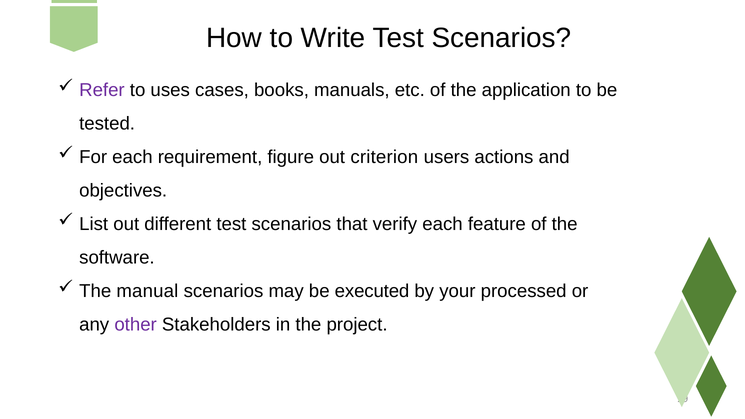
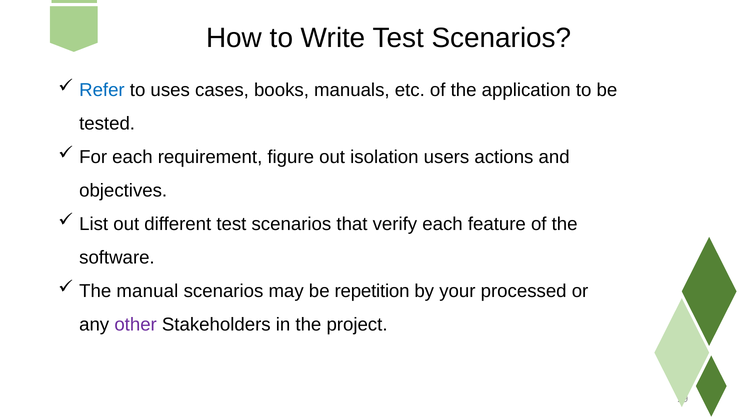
Refer colour: purple -> blue
criterion: criterion -> isolation
executed: executed -> repetition
